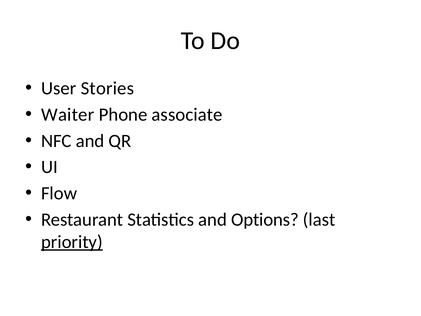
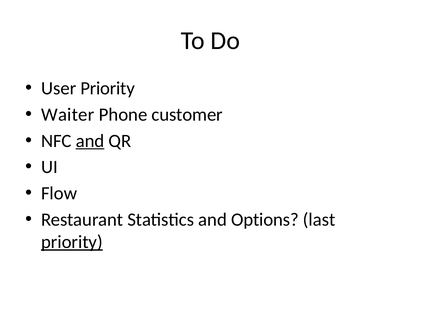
User Stories: Stories -> Priority
associate: associate -> customer
and at (90, 141) underline: none -> present
